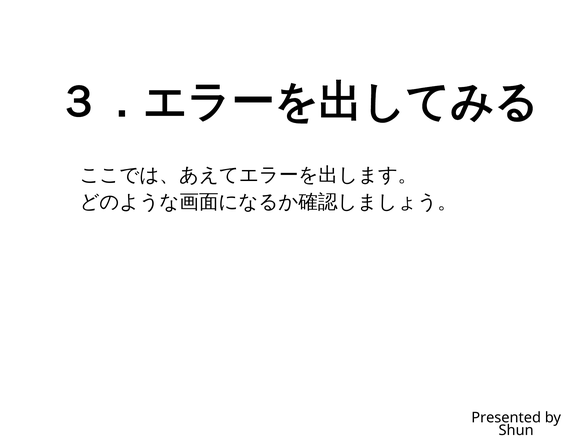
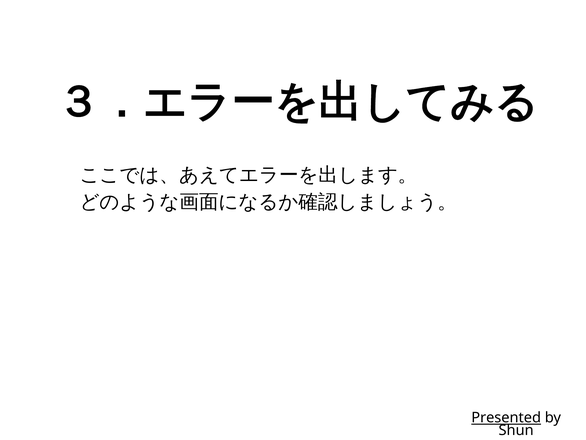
Presented underline: none -> present
